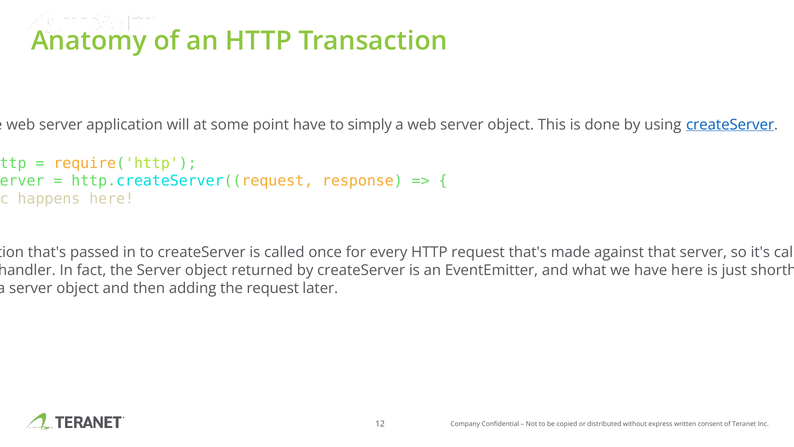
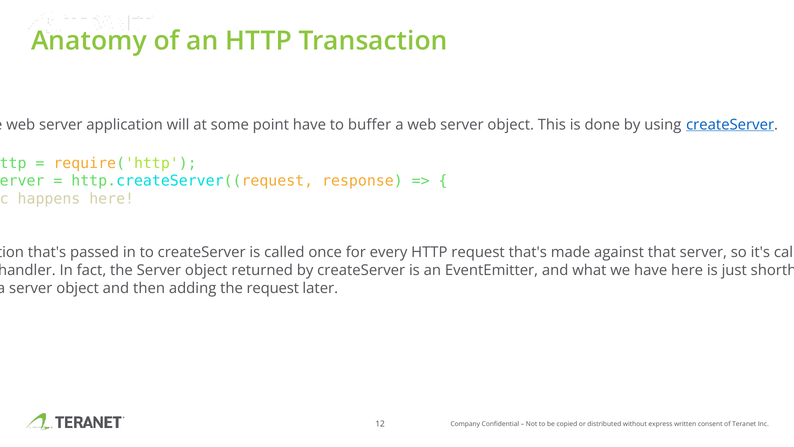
simply: simply -> buffer
